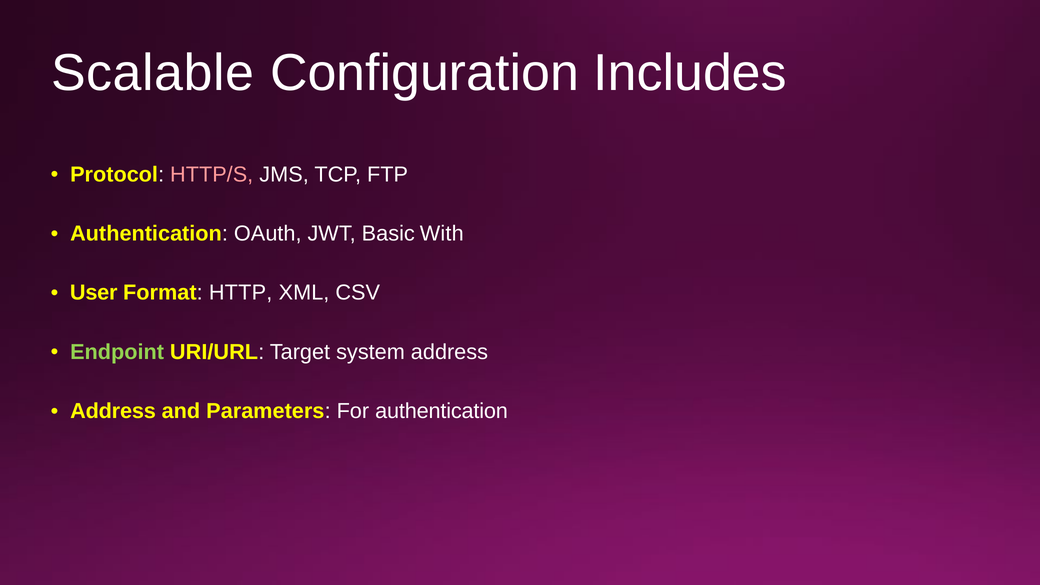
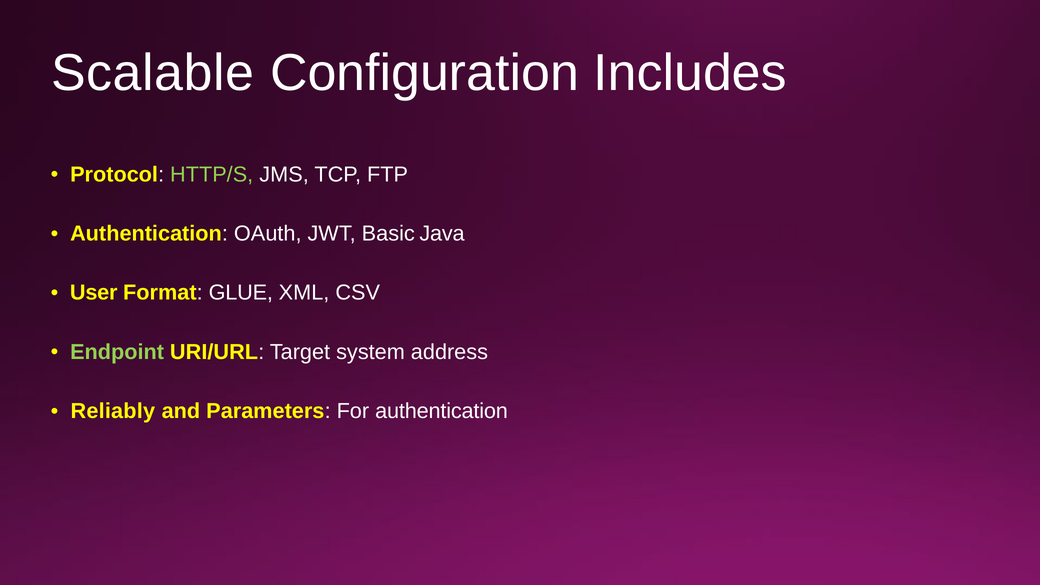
HTTP/S colour: pink -> light green
With: With -> Java
HTTP: HTTP -> GLUE
Address at (113, 411): Address -> Reliably
